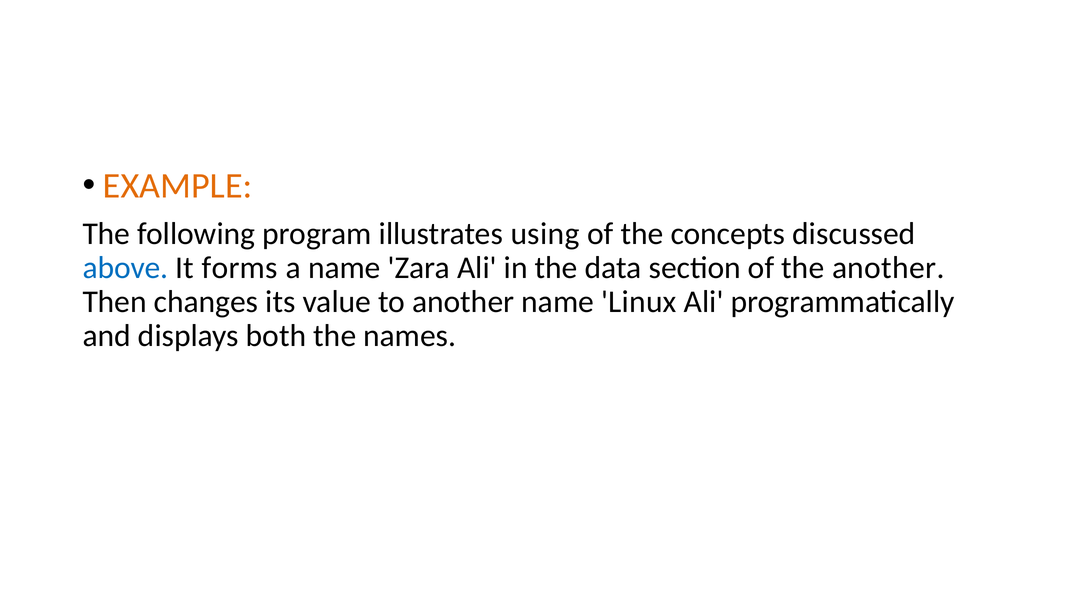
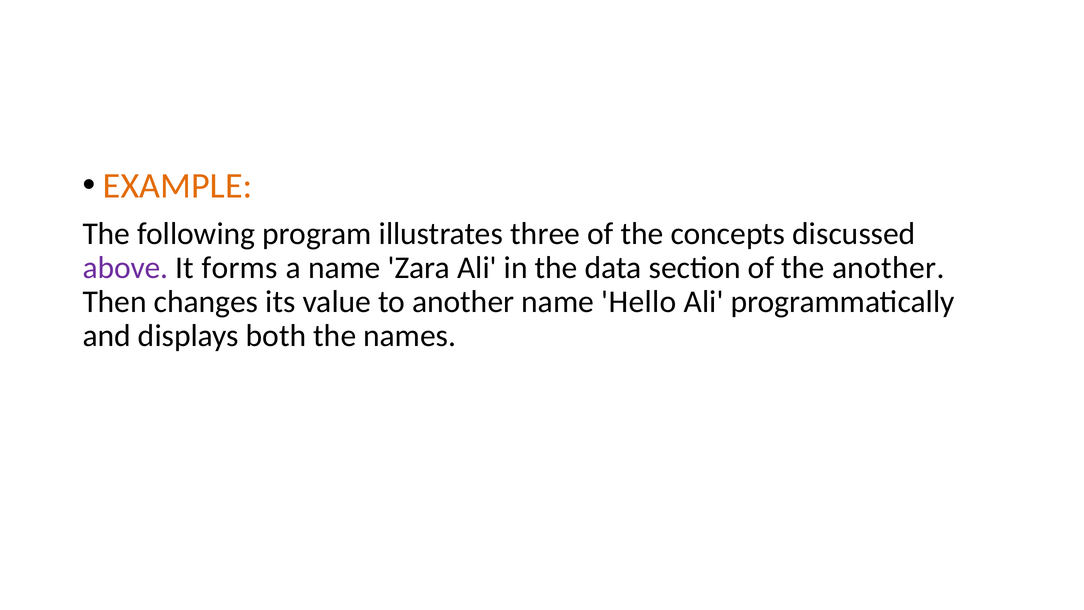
using: using -> three
above colour: blue -> purple
Linux: Linux -> Hello
